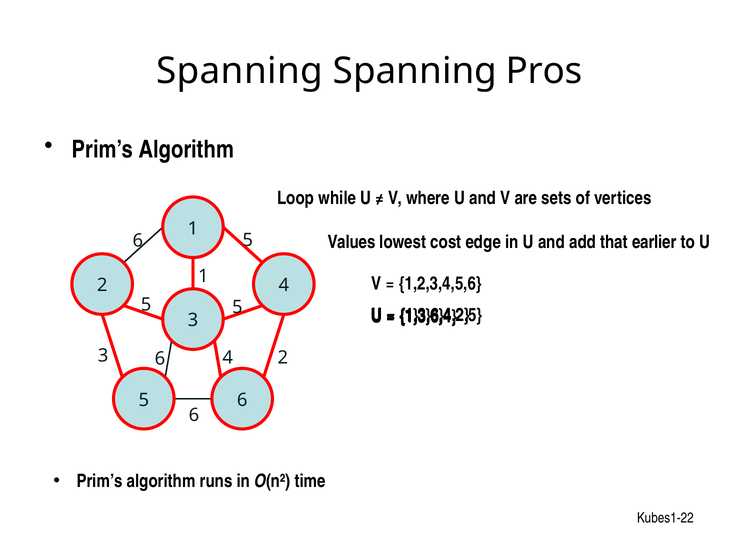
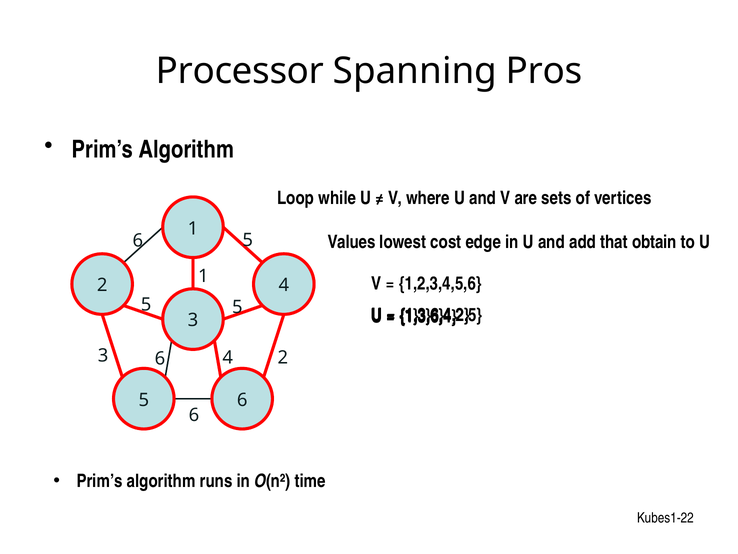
Spanning at (240, 71): Spanning -> Processor
earlier: earlier -> obtain
